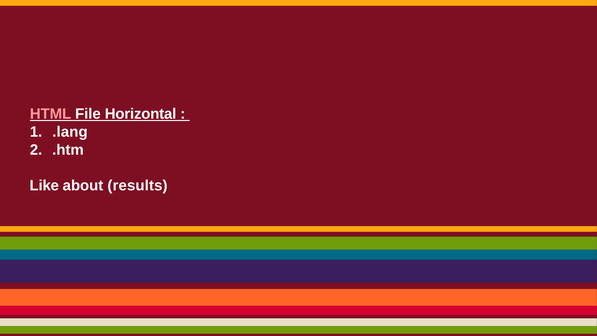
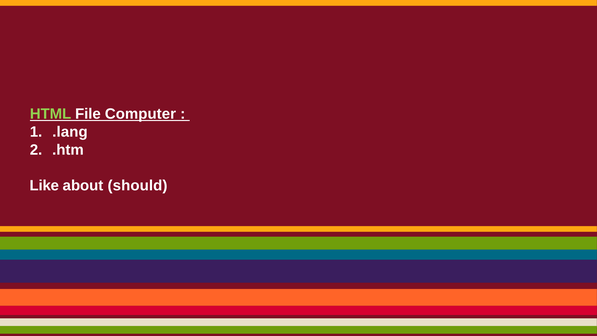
HTML colour: pink -> light green
Horizontal: Horizontal -> Computer
results: results -> should
